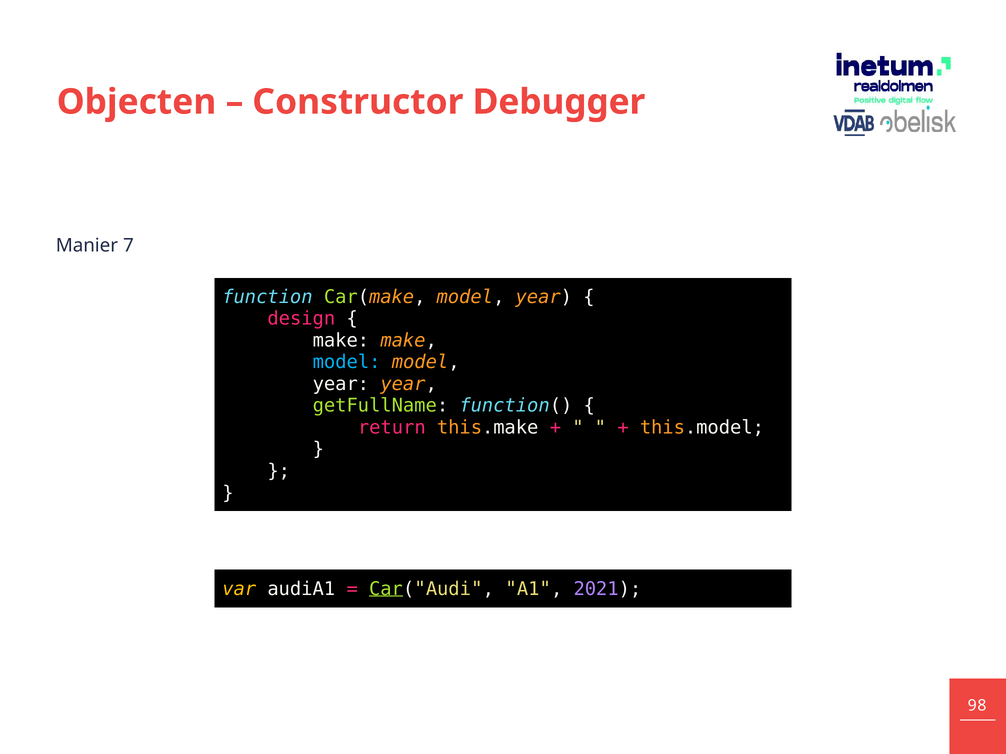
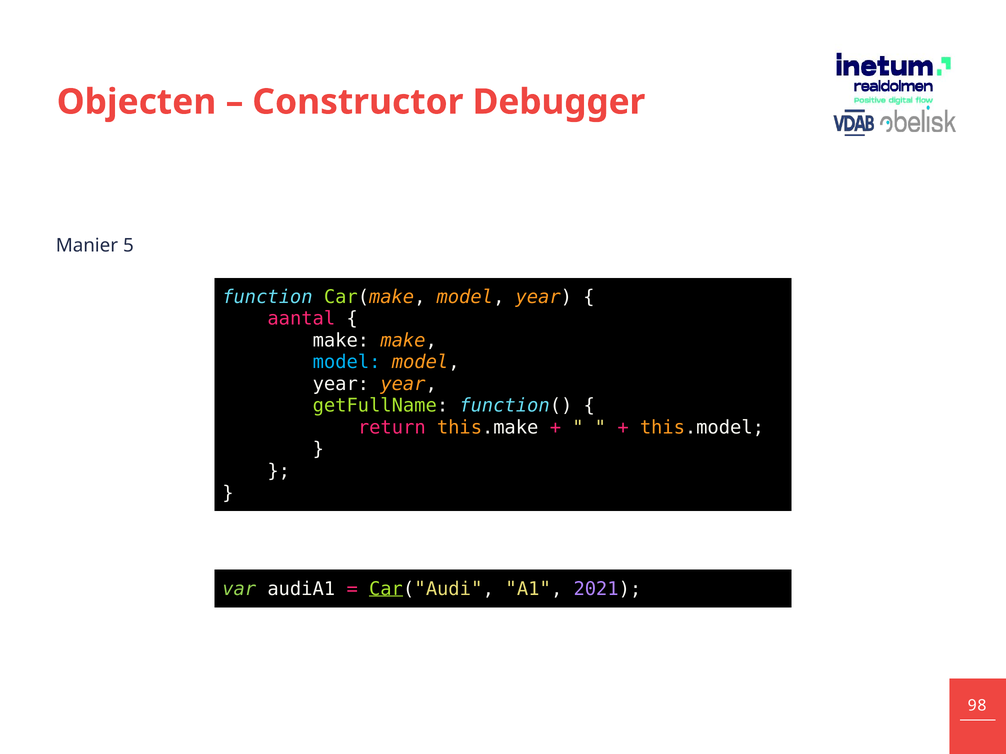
7: 7 -> 5
design: design -> aantal
var colour: yellow -> light green
